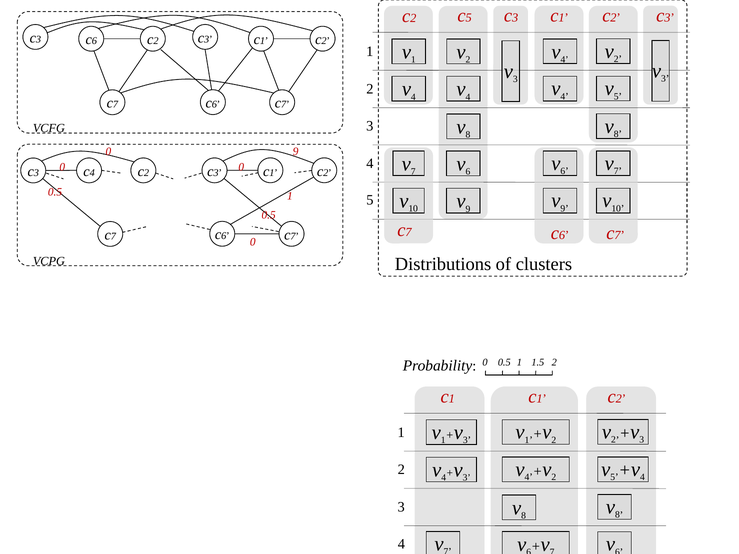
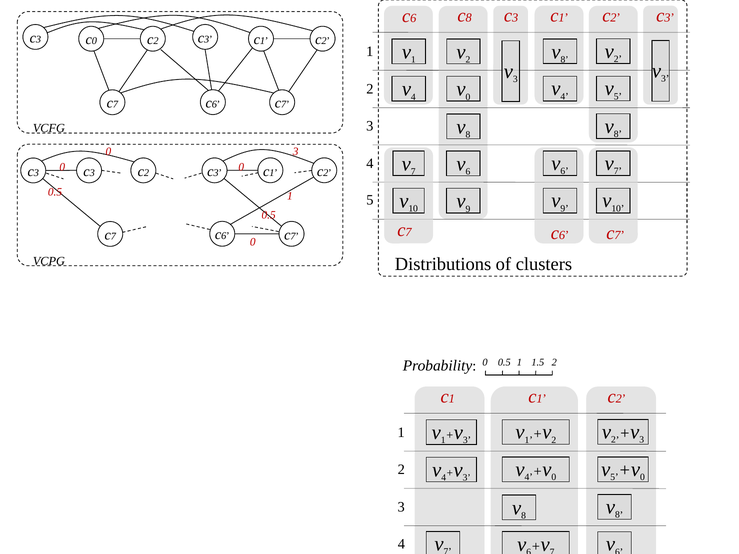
2 at (413, 18): 2 -> 6
5 at (469, 18): 5 -> 8
6 at (94, 41): 6 -> 0
4 at (564, 59): 4 -> 8
4 at (468, 97): 4 -> 0
0 9: 9 -> 3
4 at (92, 173): 4 -> 3
2 at (554, 477): 2 -> 0
4 at (642, 477): 4 -> 0
